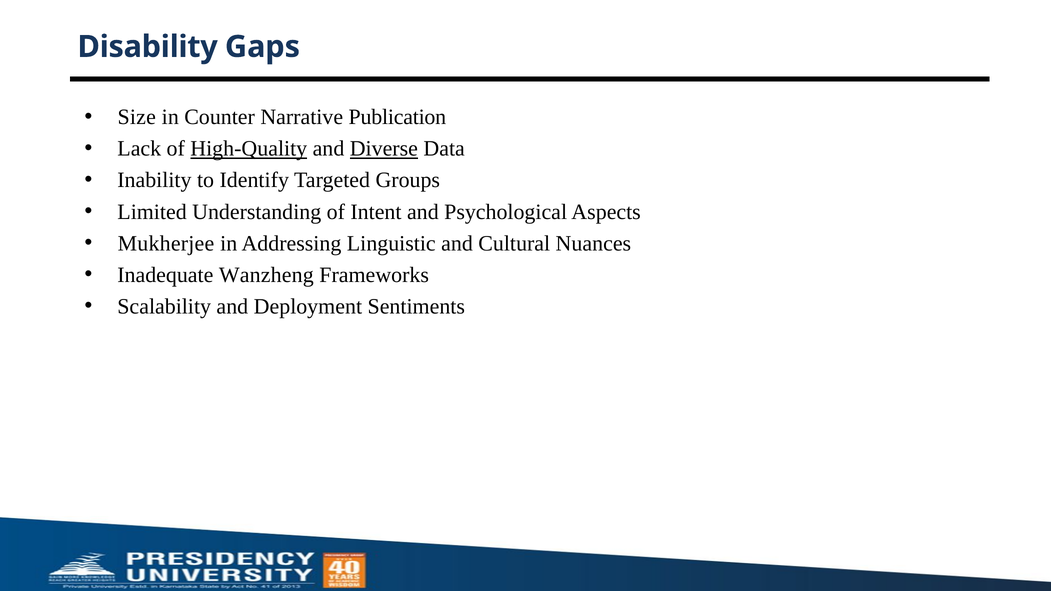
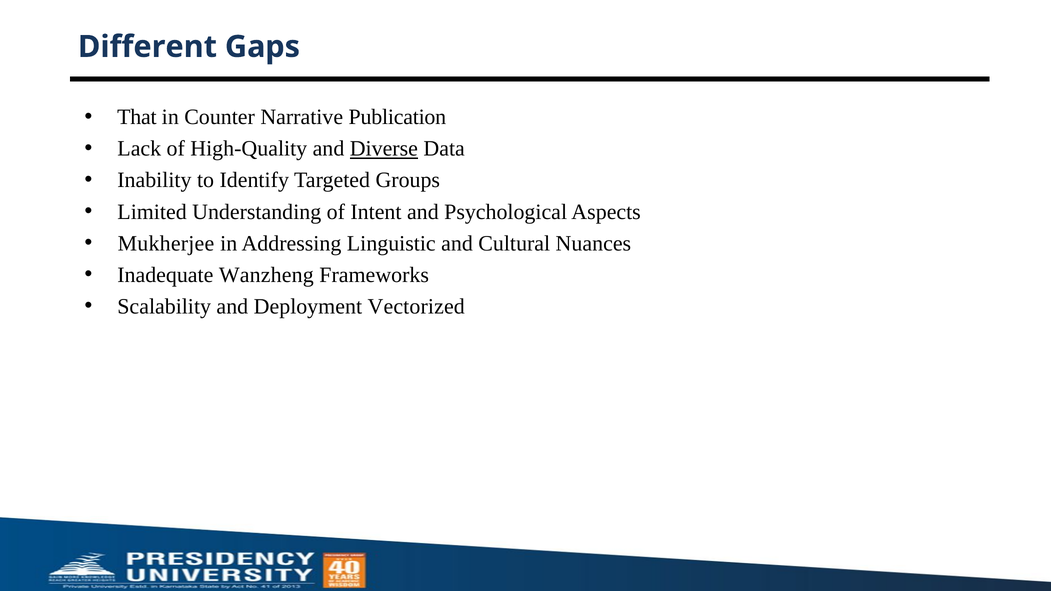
Disability: Disability -> Different
Size: Size -> That
High-Quality underline: present -> none
Sentiments: Sentiments -> Vectorized
